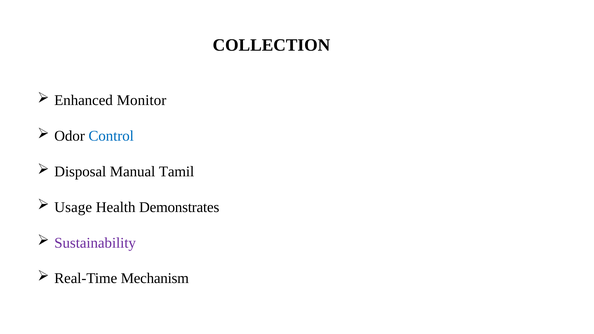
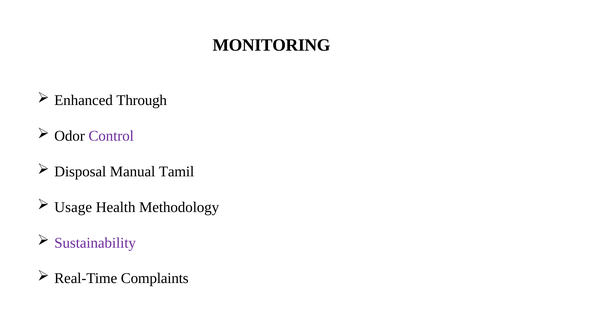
COLLECTION: COLLECTION -> MONITORING
Monitor: Monitor -> Through
Control colour: blue -> purple
Demonstrates: Demonstrates -> Methodology
Mechanism: Mechanism -> Complaints
